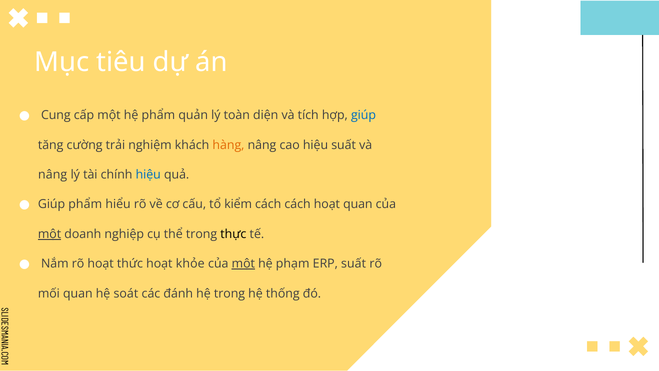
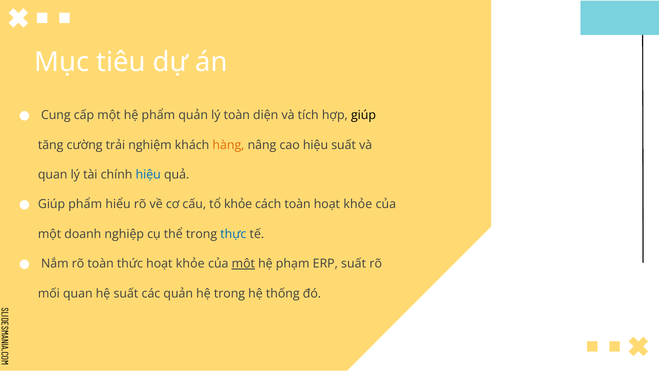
giúp at (363, 115) colour: blue -> black
nâng at (53, 175): nâng -> quan
tổ kiểm: kiểm -> khỏe
cách cách: cách -> toàn
quan at (358, 204): quan -> khỏe
một at (50, 234) underline: present -> none
thực colour: black -> blue
rõ hoạt: hoạt -> toàn
hệ soát: soát -> suất
các đánh: đánh -> quản
